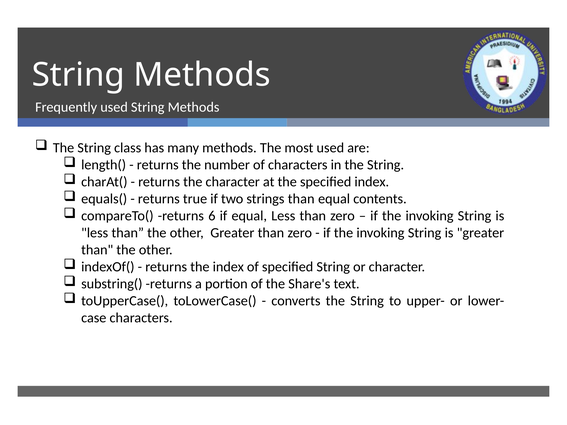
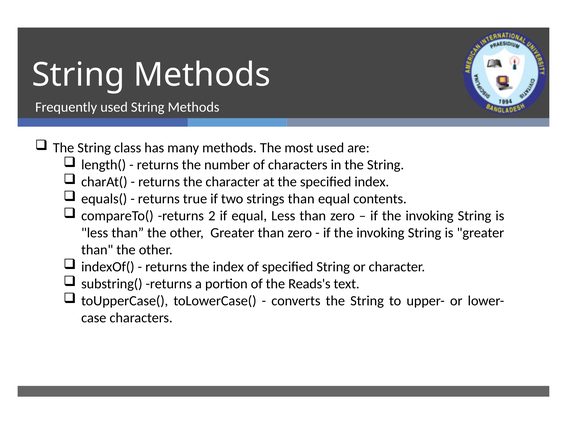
6: 6 -> 2
Share's: Share's -> Reads's
